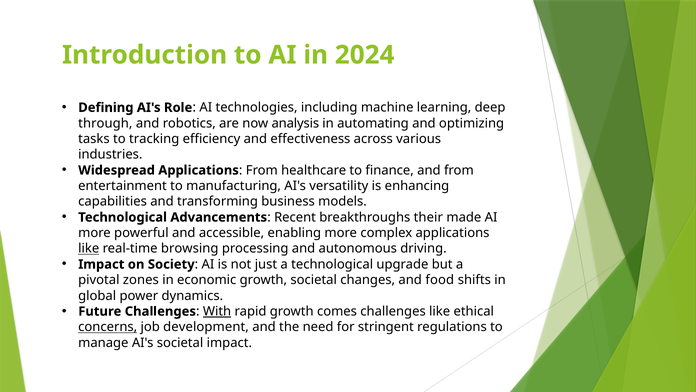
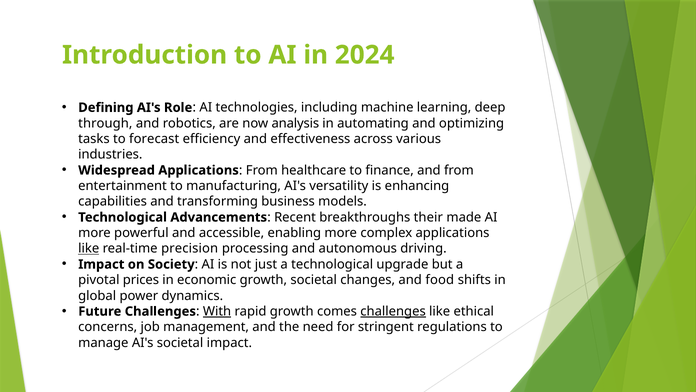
tracking: tracking -> forecast
browsing: browsing -> precision
zones: zones -> prices
challenges at (393, 311) underline: none -> present
concerns underline: present -> none
development: development -> management
